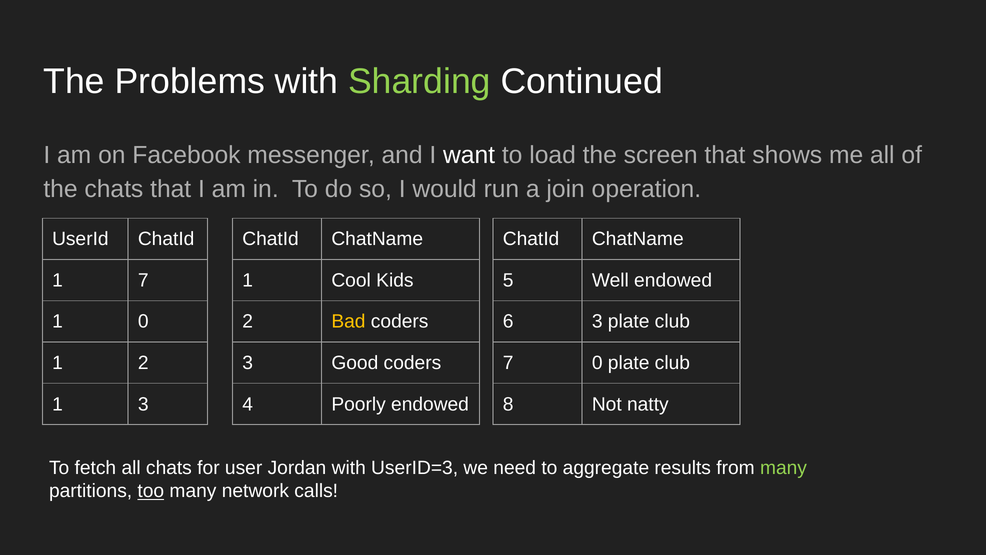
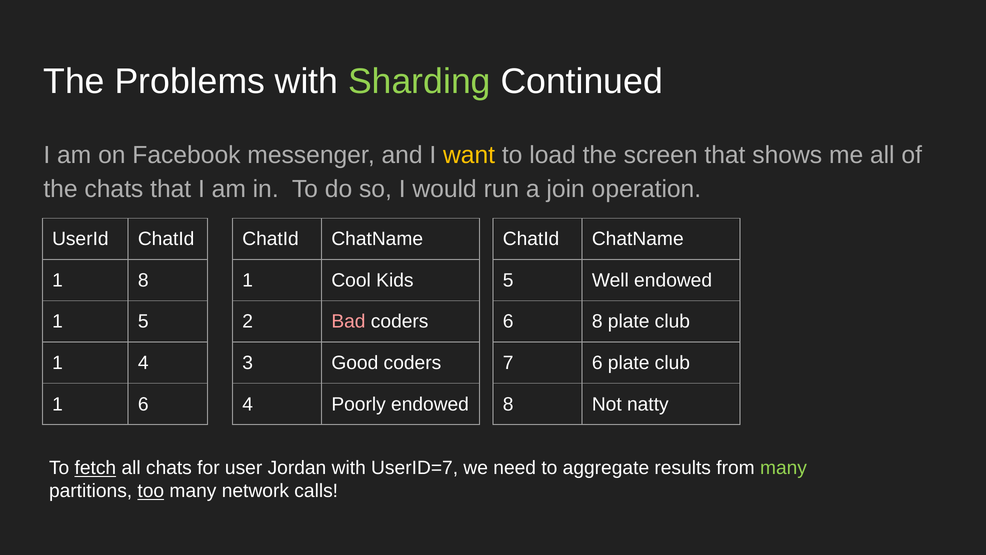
want colour: white -> yellow
1 7: 7 -> 8
1 0: 0 -> 5
Bad colour: yellow -> pink
6 3: 3 -> 8
1 2: 2 -> 4
7 0: 0 -> 6
1 3: 3 -> 6
fetch underline: none -> present
UserID=3: UserID=3 -> UserID=7
